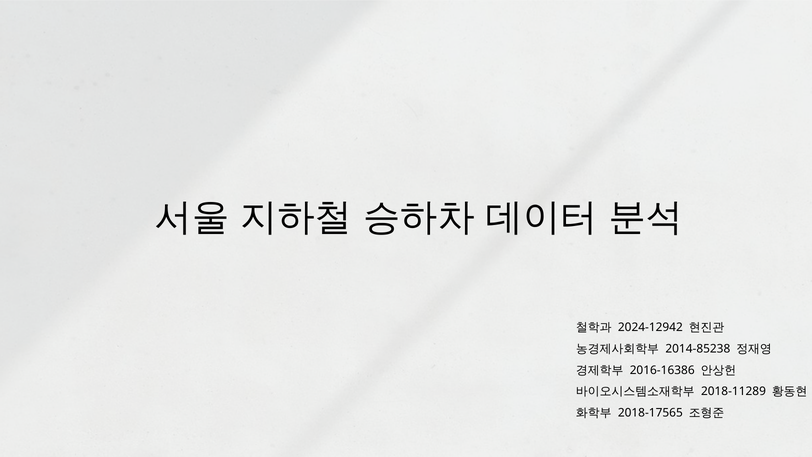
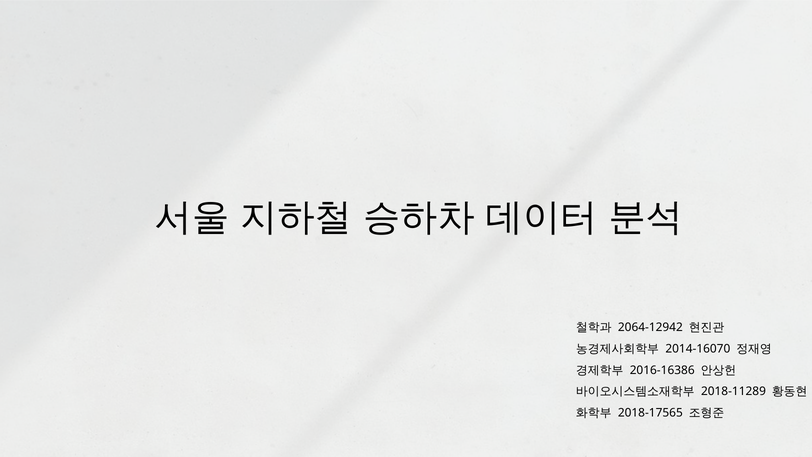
2024-12942: 2024-12942 -> 2064-12942
2014-85238: 2014-85238 -> 2014-16070
